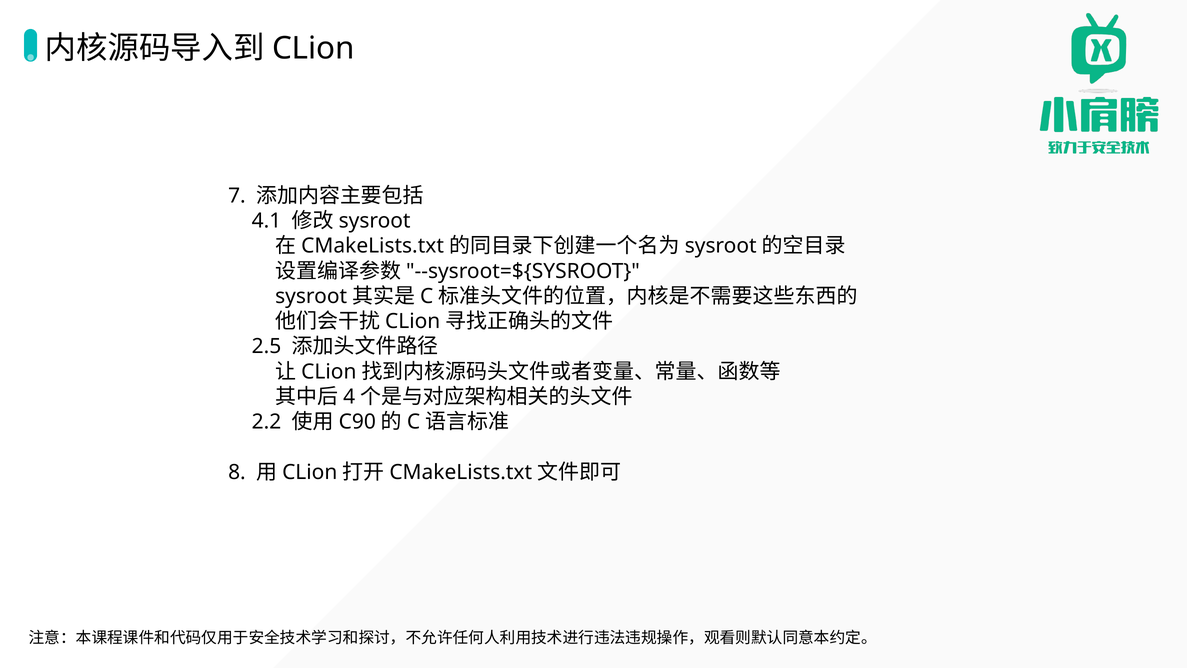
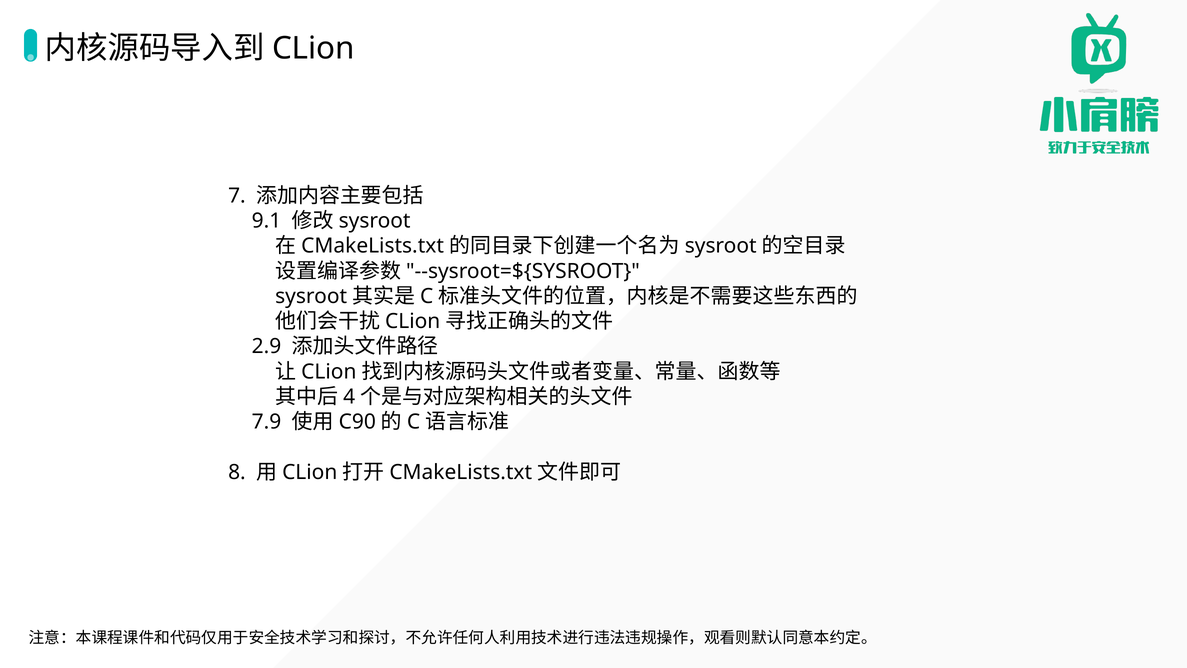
4.1: 4.1 -> 9.1
2.5: 2.5 -> 2.9
2.2: 2.2 -> 7.9
